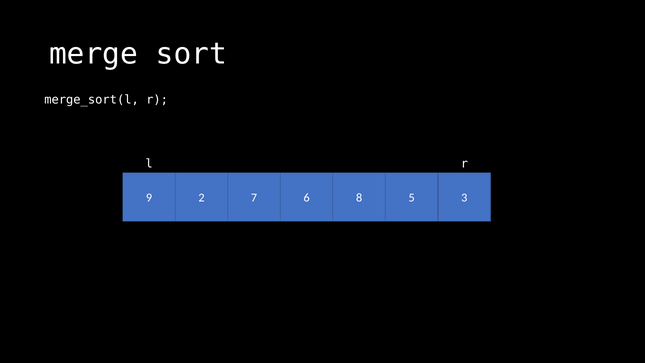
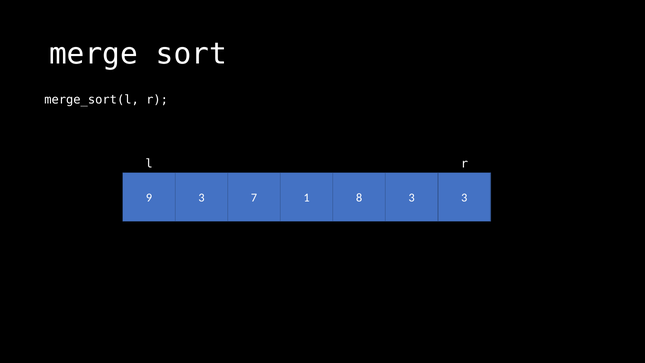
9 2: 2 -> 3
6: 6 -> 1
8 5: 5 -> 3
